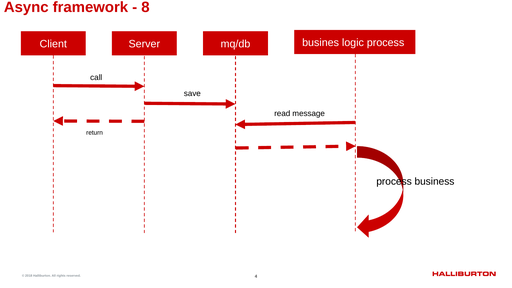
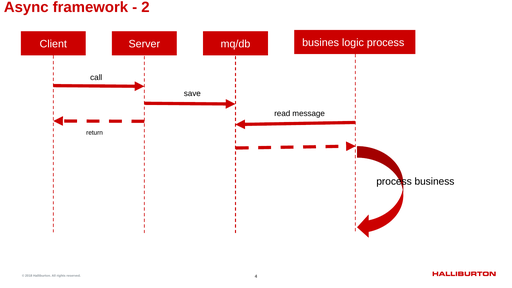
8: 8 -> 2
